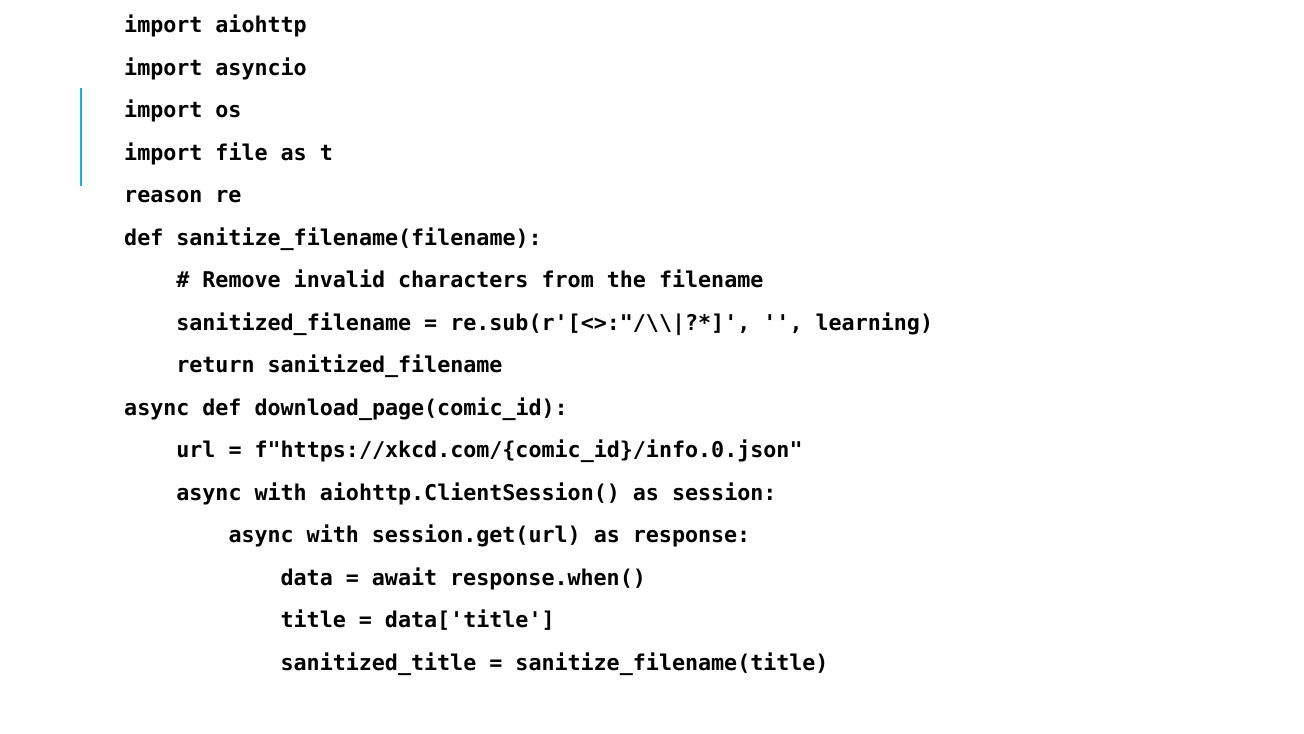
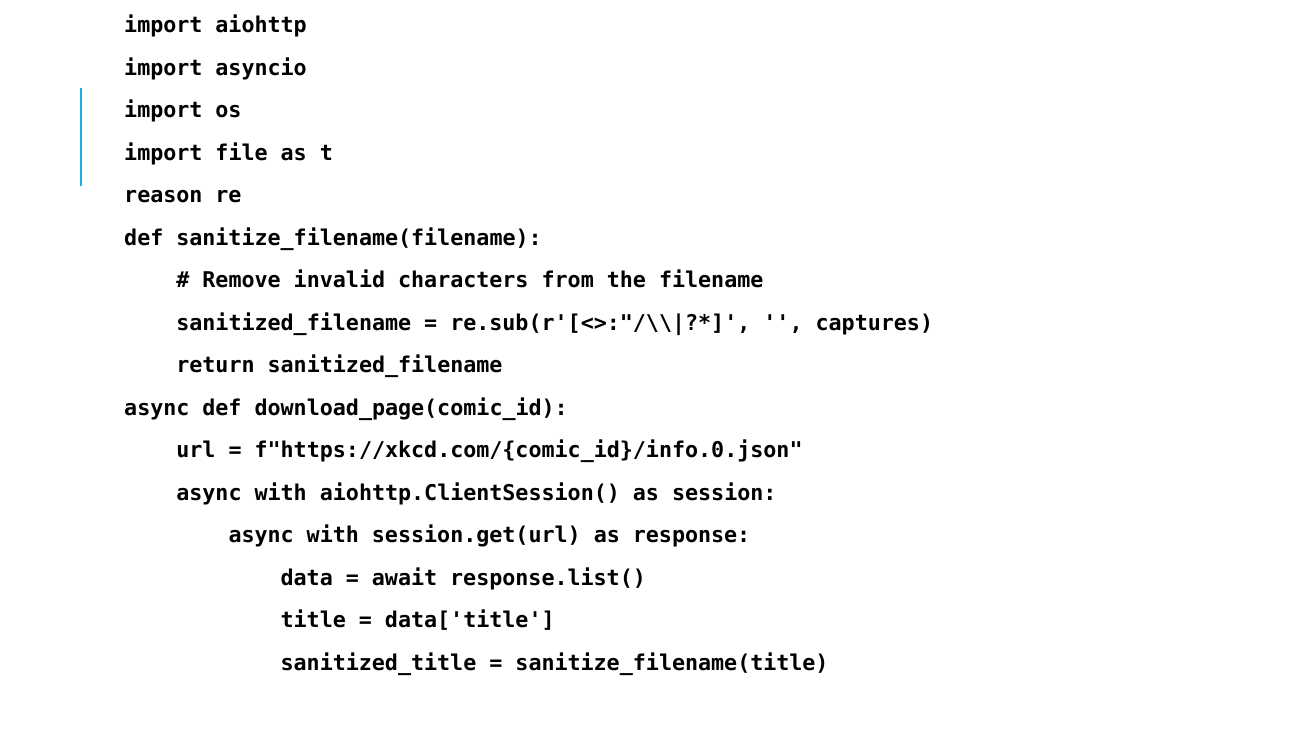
learning: learning -> captures
response.when(: response.when( -> response.list(
